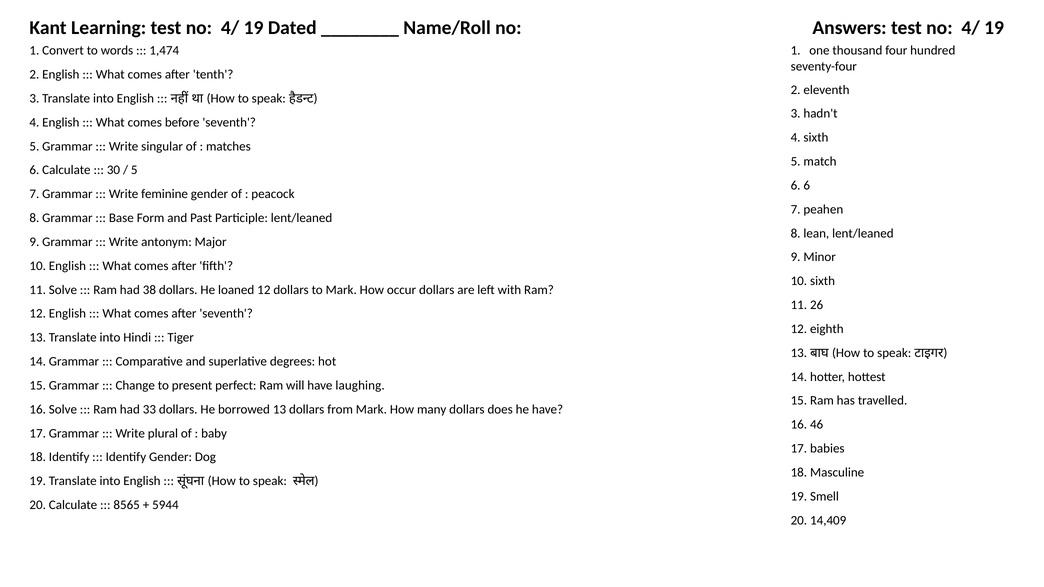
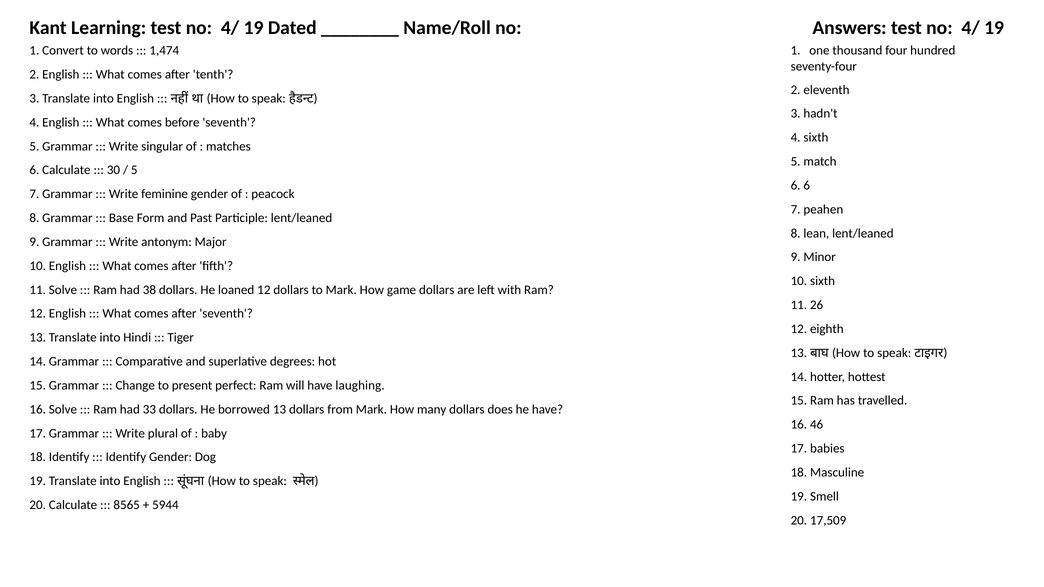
occur: occur -> game
14,409: 14,409 -> 17,509
